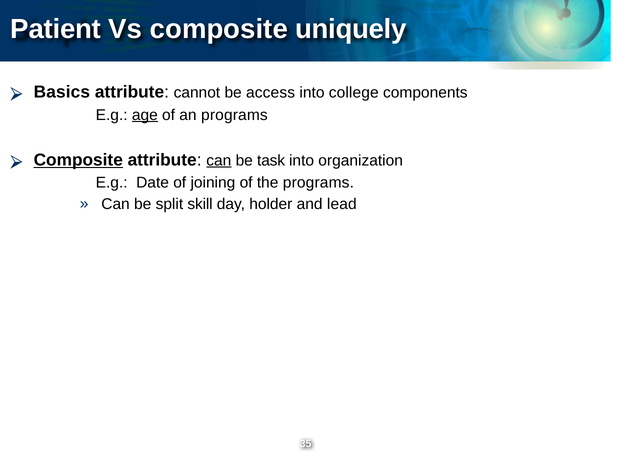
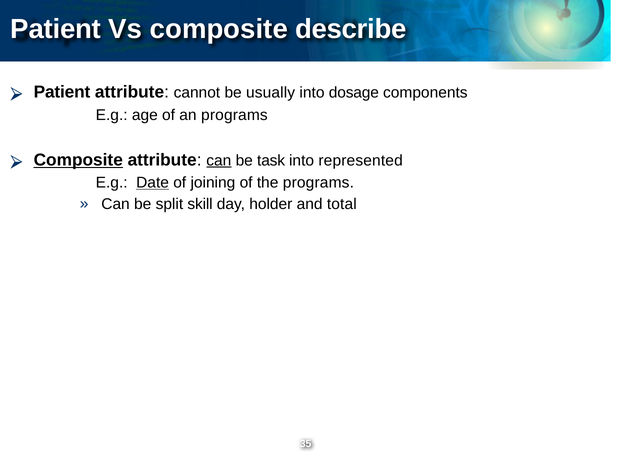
uniquely: uniquely -> describe
Basics at (62, 92): Basics -> Patient
access: access -> usually
college: college -> dosage
age underline: present -> none
organization: organization -> represented
Date underline: none -> present
lead: lead -> total
